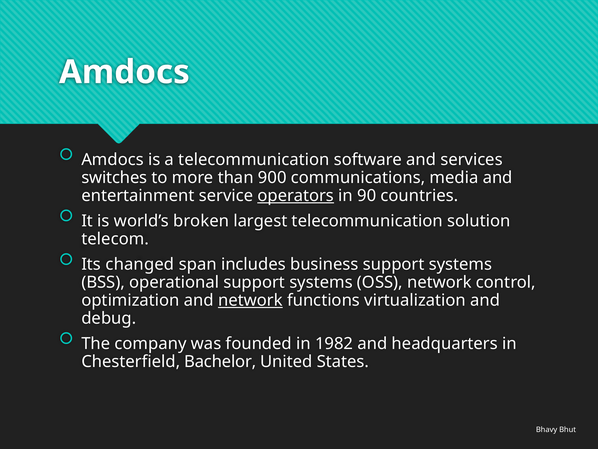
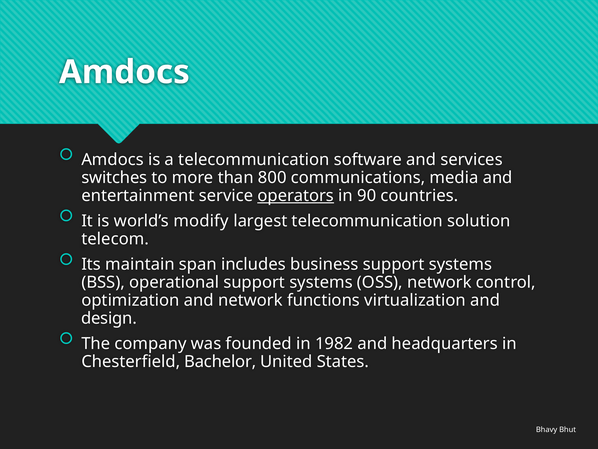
900: 900 -> 800
broken: broken -> modify
changed: changed -> maintain
network at (250, 300) underline: present -> none
debug: debug -> design
